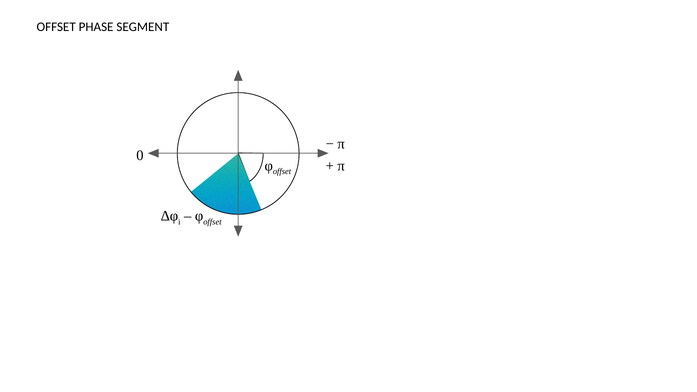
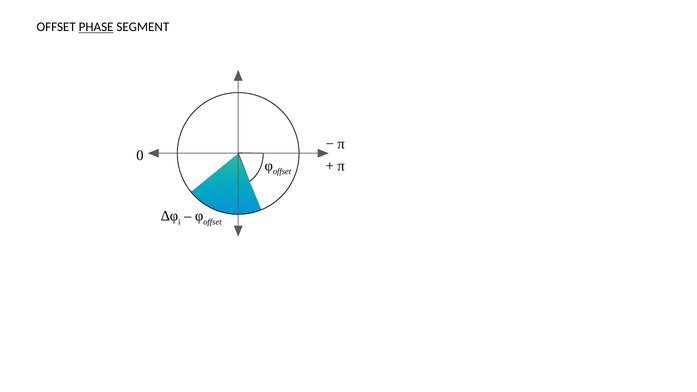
PHASE underline: none -> present
